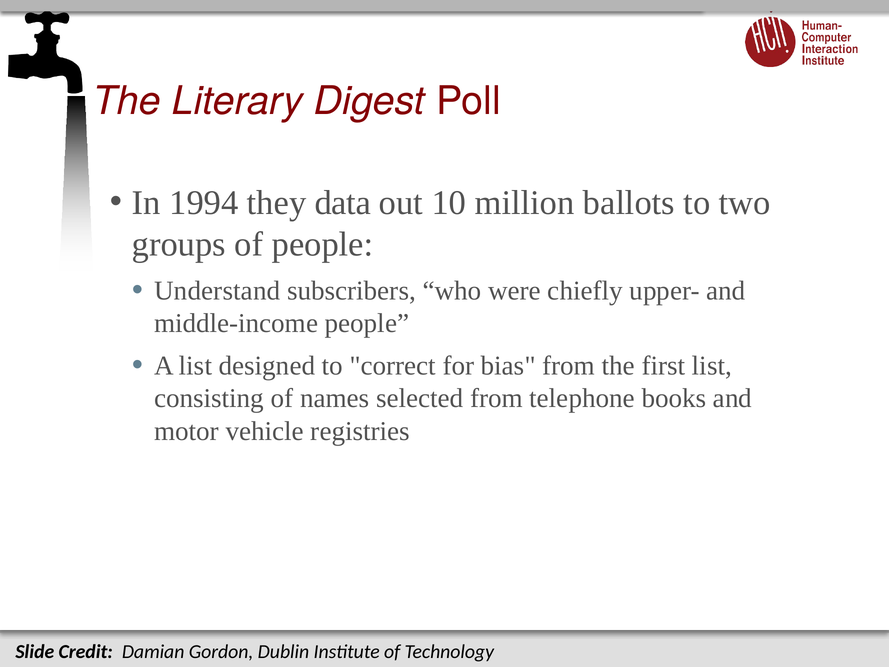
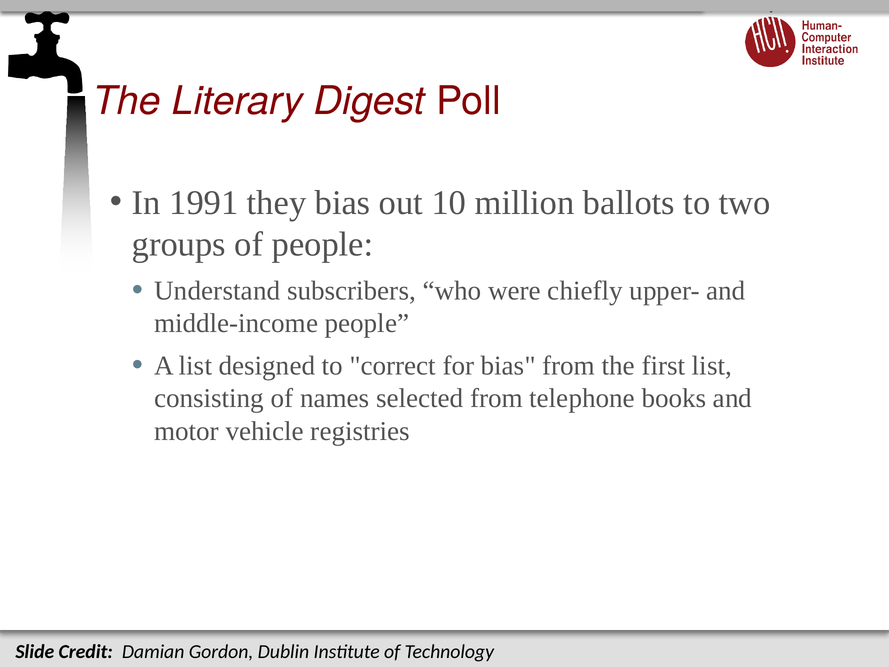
1994: 1994 -> 1991
they data: data -> bias
